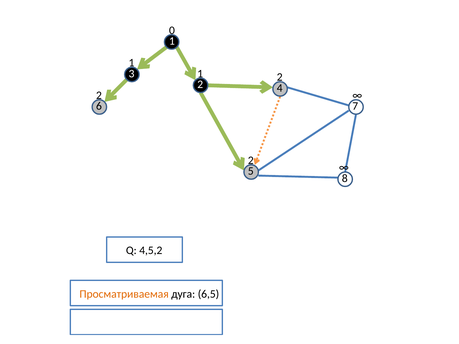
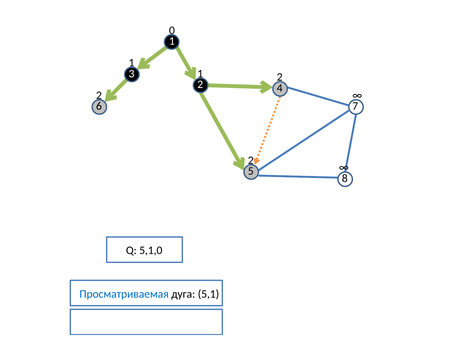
4,5,2: 4,5,2 -> 5,1,0
Просматриваемая colour: orange -> blue
6,5: 6,5 -> 5,1
